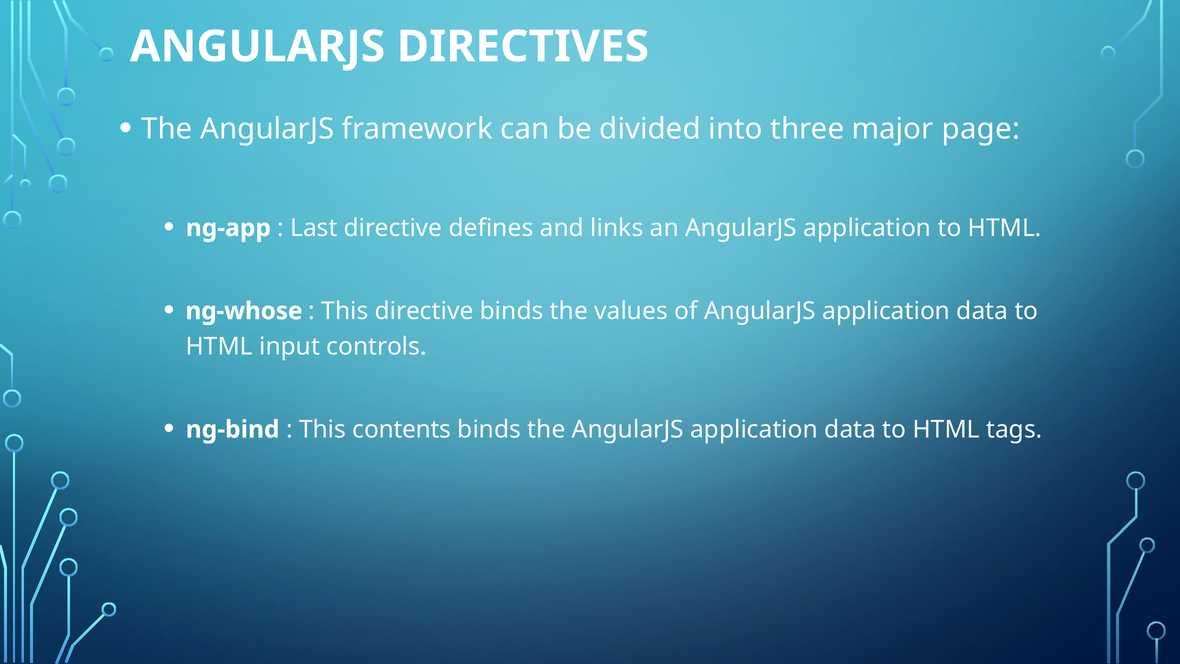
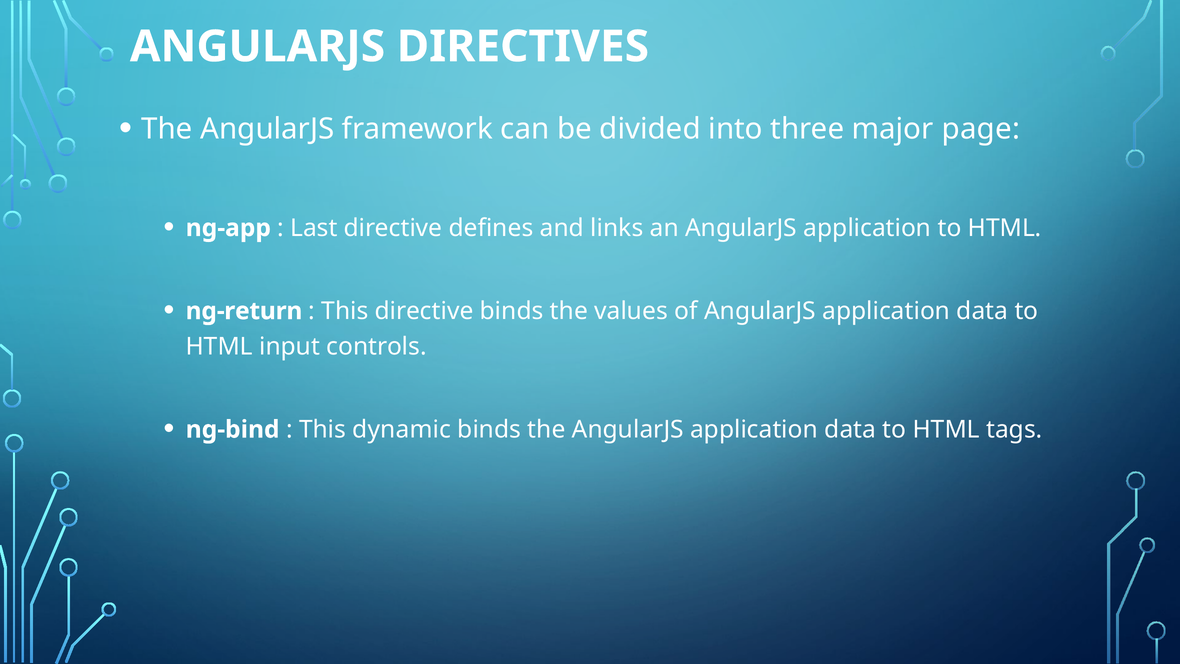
ng-whose: ng-whose -> ng-return
contents: contents -> dynamic
